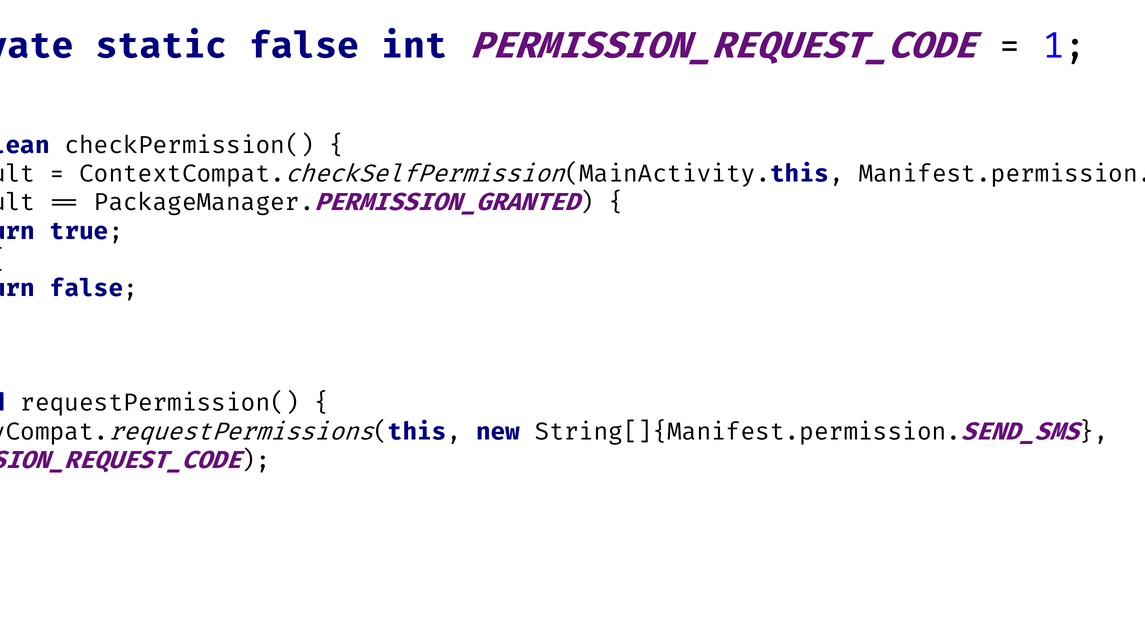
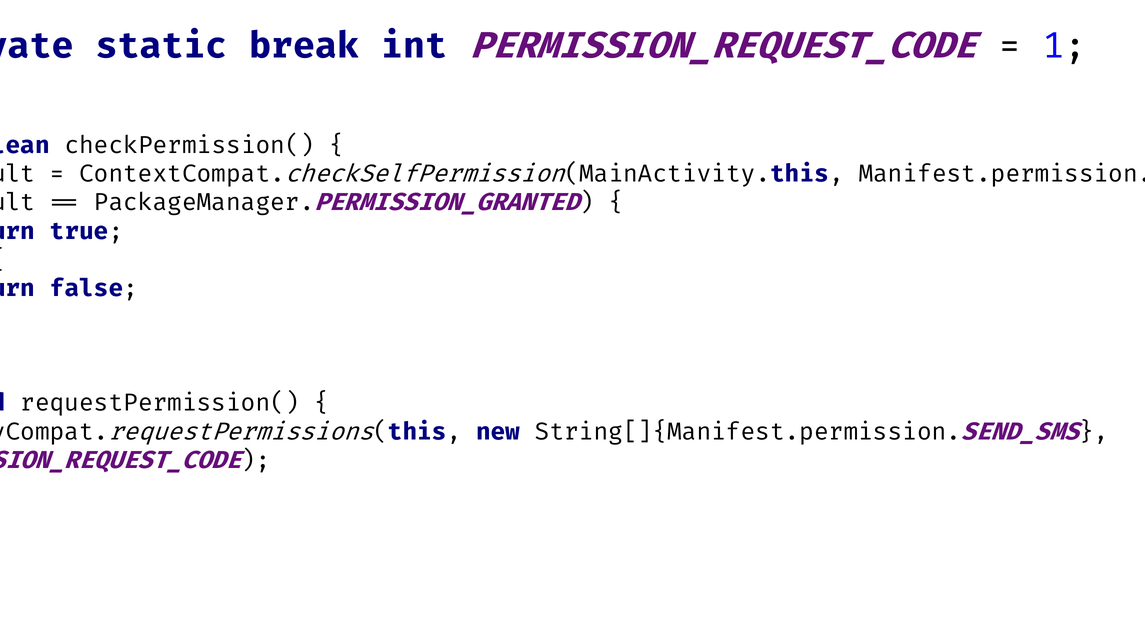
static false: false -> break
